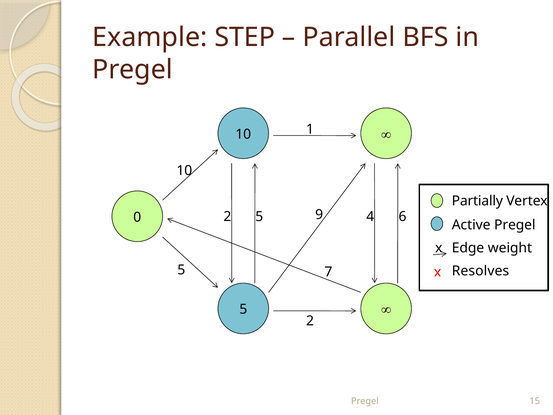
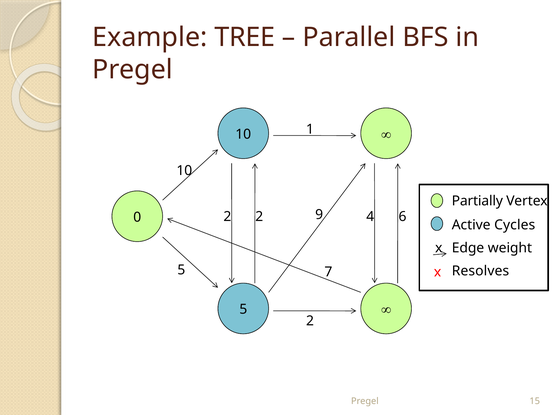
STEP: STEP -> TREE
5 at (259, 217): 5 -> 2
Active Pregel: Pregel -> Cycles
